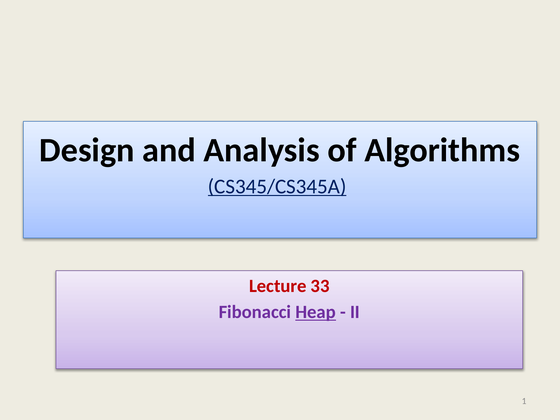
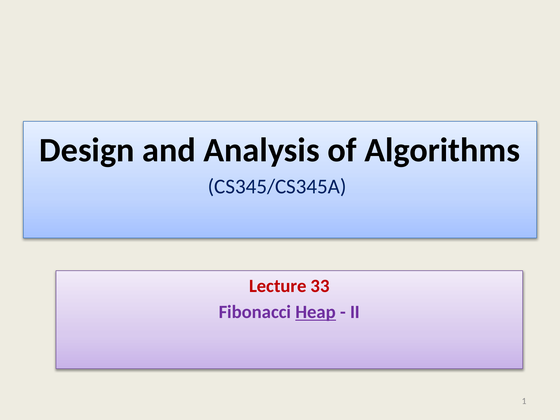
CS345/CS345A underline: present -> none
